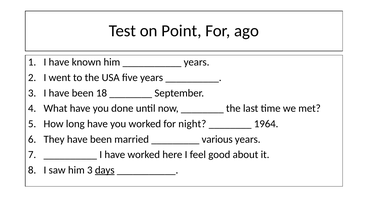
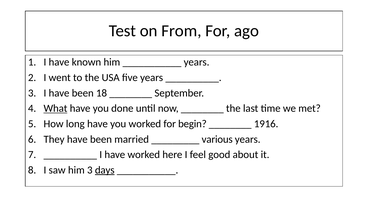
Point: Point -> From
What underline: none -> present
night: night -> begin
1964: 1964 -> 1916
